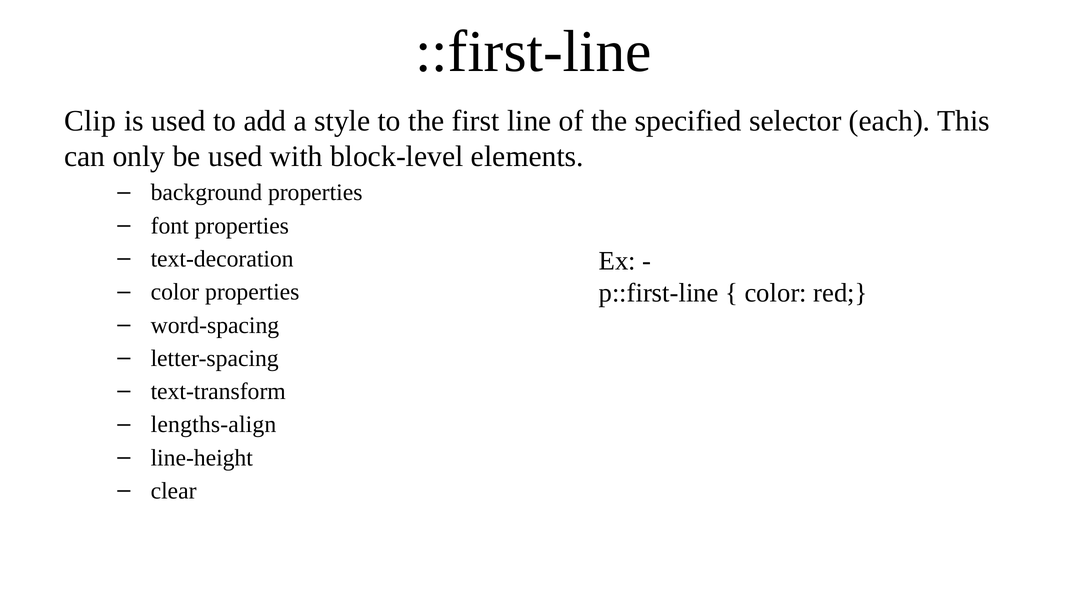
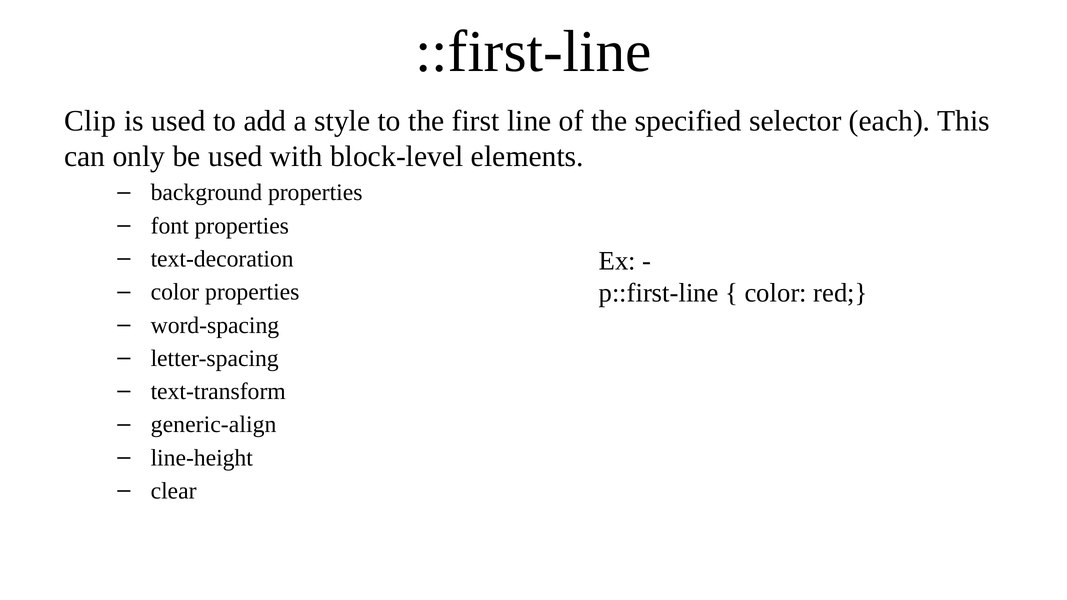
lengths-align: lengths-align -> generic-align
